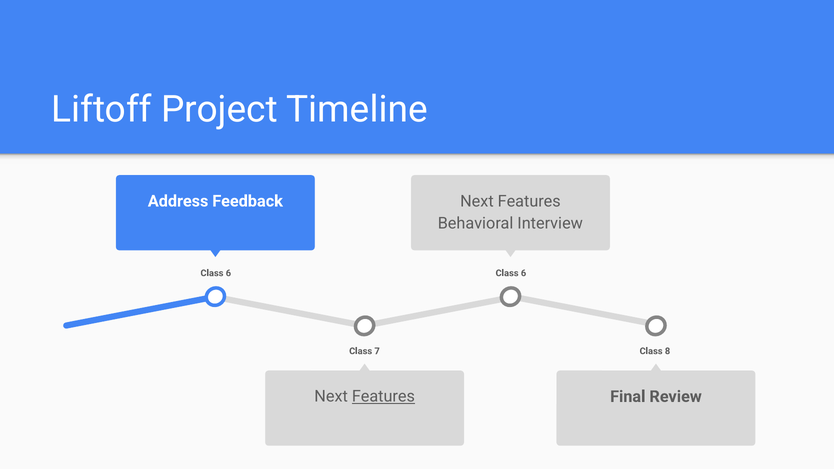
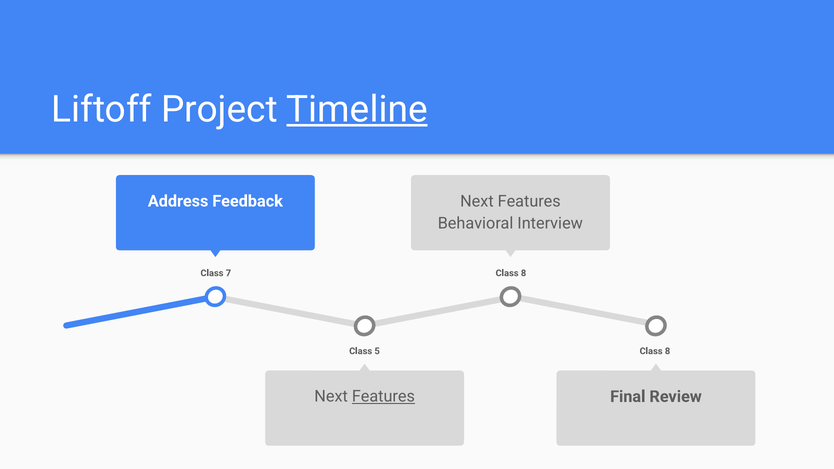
Timeline underline: none -> present
6 at (228, 273): 6 -> 7
6 at (524, 273): 6 -> 8
7: 7 -> 5
